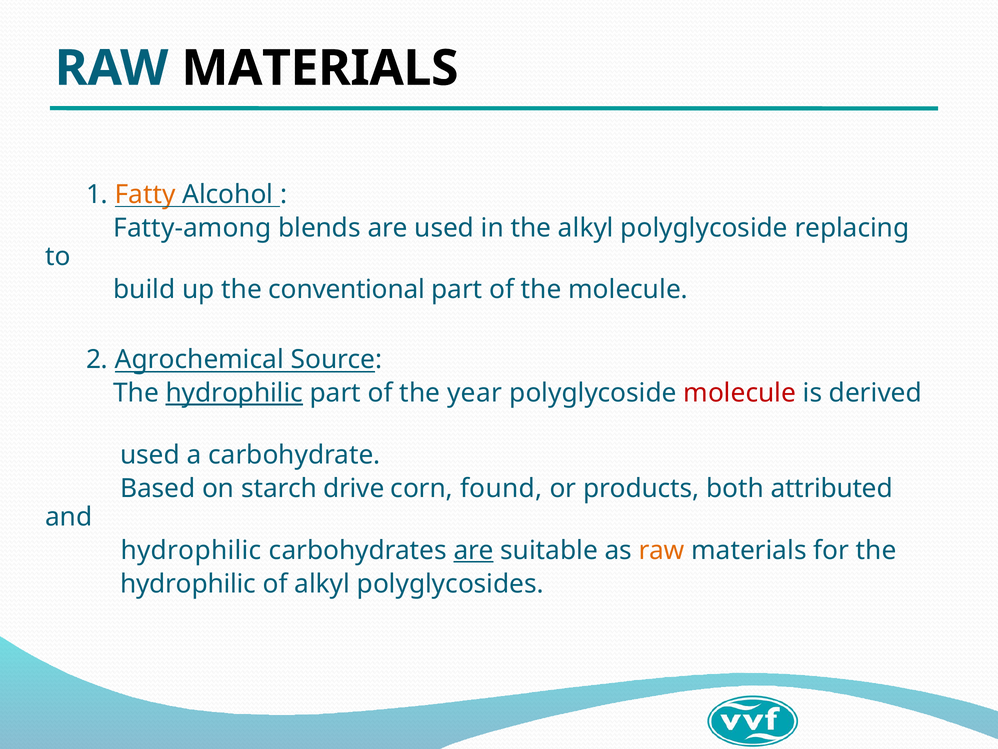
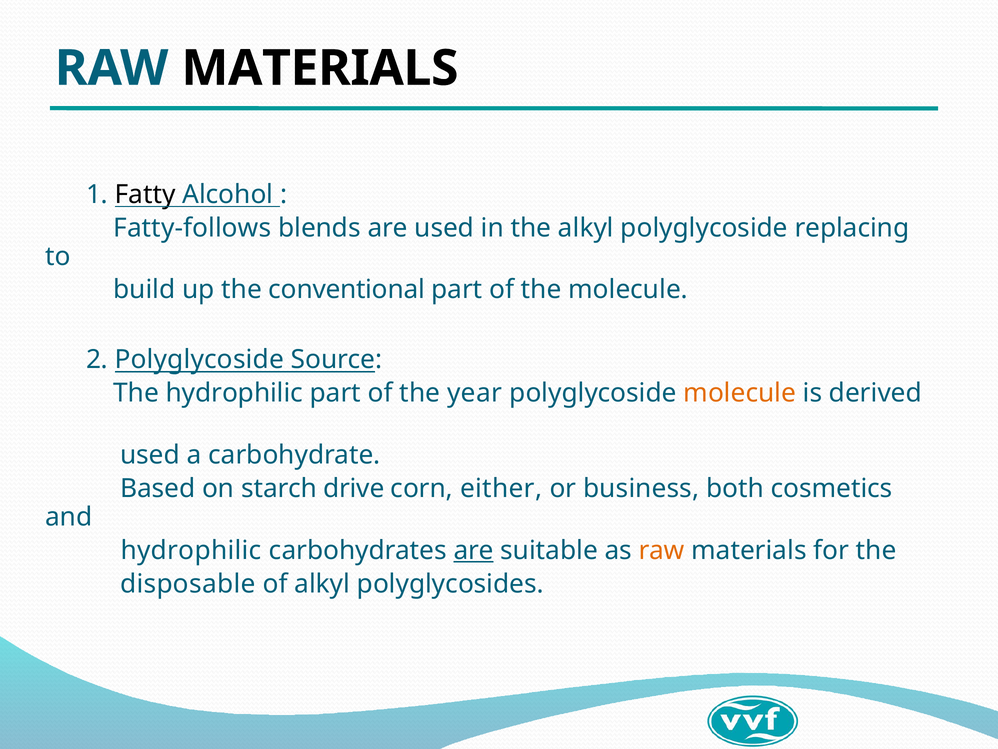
Fatty colour: orange -> black
Fatty-among: Fatty-among -> Fatty-follows
2 Agrochemical: Agrochemical -> Polyglycoside
hydrophilic at (234, 393) underline: present -> none
molecule at (740, 393) colour: red -> orange
found: found -> either
products: products -> business
attributed: attributed -> cosmetics
hydrophilic at (188, 583): hydrophilic -> disposable
